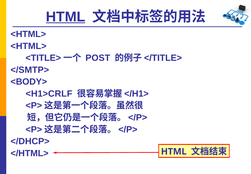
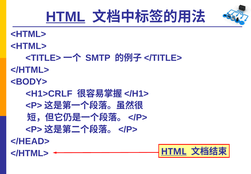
POST: POST -> SMTP
</SMTP> at (30, 70): </SMTP> -> </HTML>
</DHCP>: </DHCP> -> </HEAD>
HTML at (174, 151) underline: none -> present
